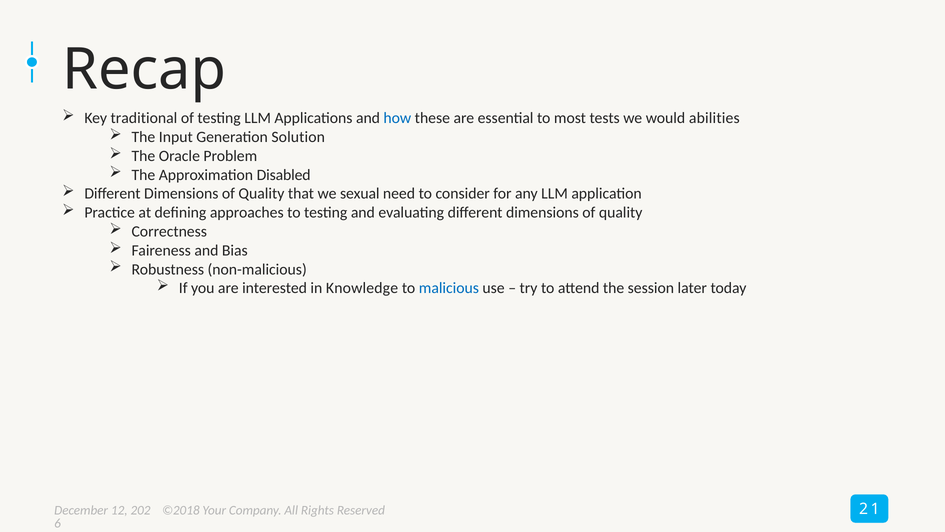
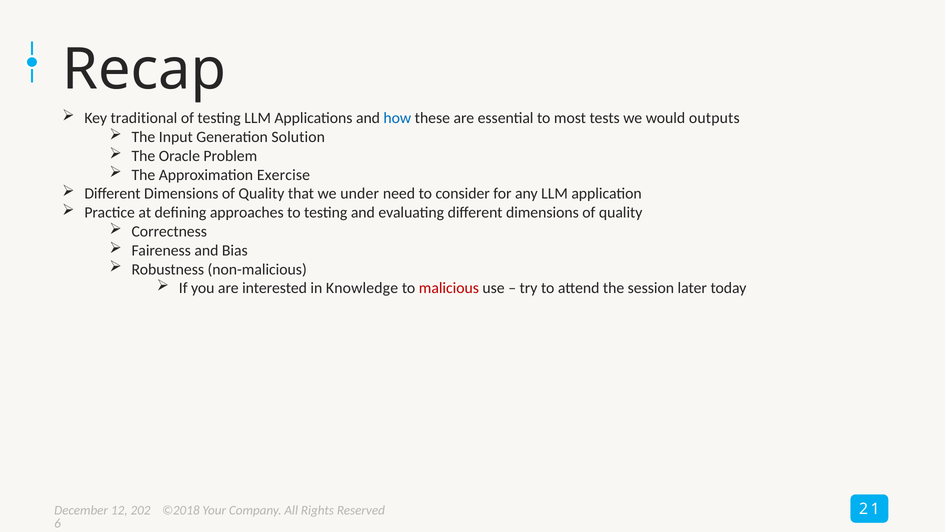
abilities: abilities -> outputs
Disabled: Disabled -> Exercise
sexual: sexual -> under
malicious colour: blue -> red
